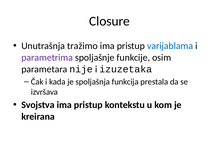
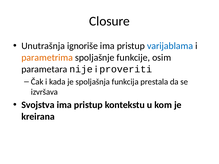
tražimo: tražimo -> ignoriše
parametrima colour: purple -> orange
izuzetaka: izuzetaka -> proveriti
